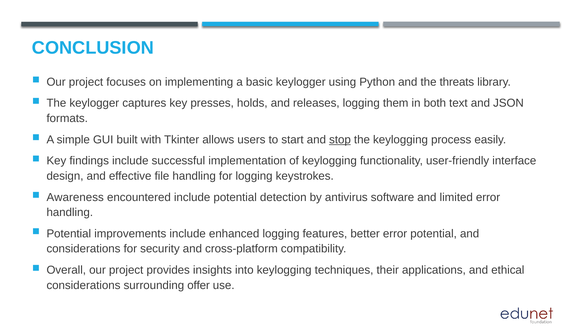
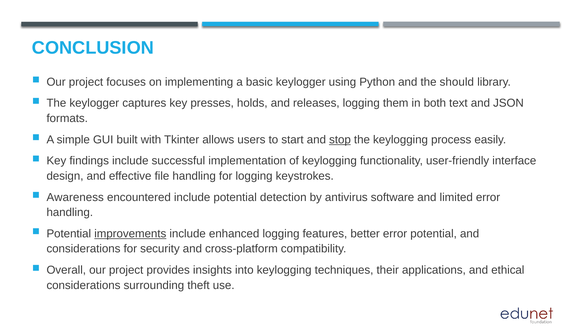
threats: threats -> should
improvements underline: none -> present
offer: offer -> theft
